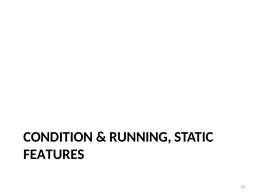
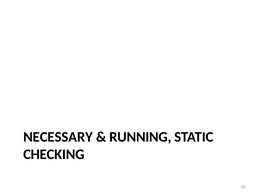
CONDITION: CONDITION -> NECESSARY
FEATURES: FEATURES -> CHECKING
